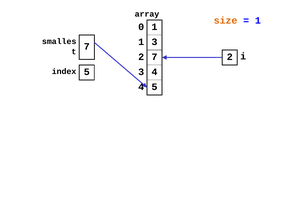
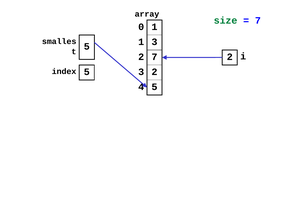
size colour: orange -> green
1 at (258, 20): 1 -> 7
7 at (87, 47): 7 -> 5
4 at (154, 72): 4 -> 2
